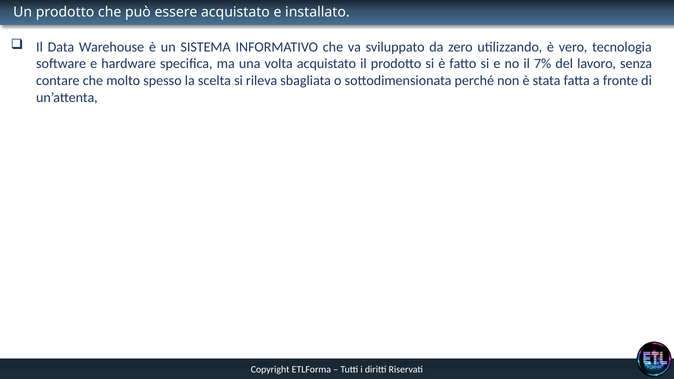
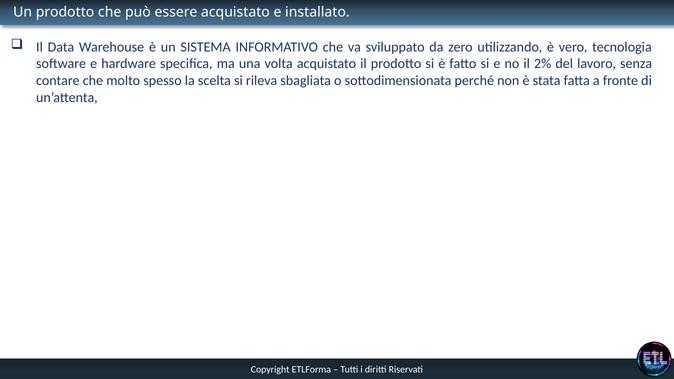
7%: 7% -> 2%
